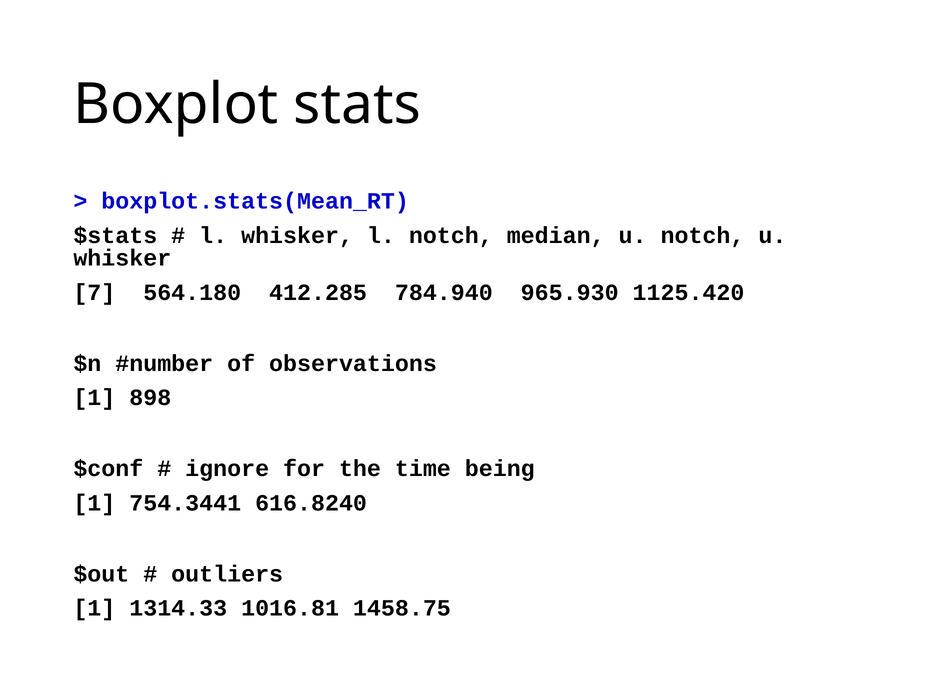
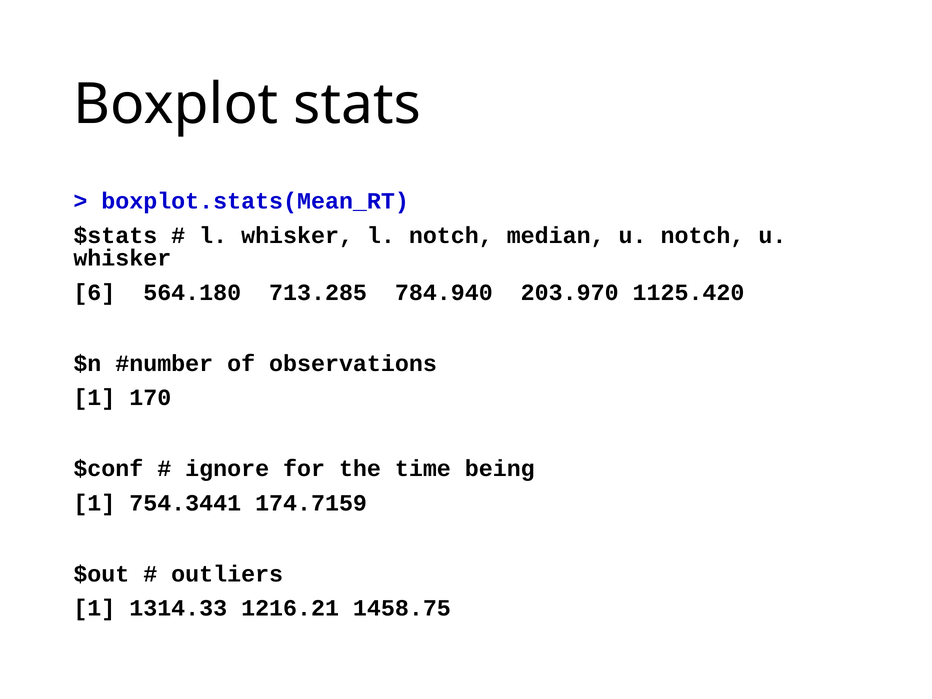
7: 7 -> 6
412.285: 412.285 -> 713.285
965.930: 965.930 -> 203.970
898: 898 -> 170
616.8240: 616.8240 -> 174.7159
1016.81: 1016.81 -> 1216.21
